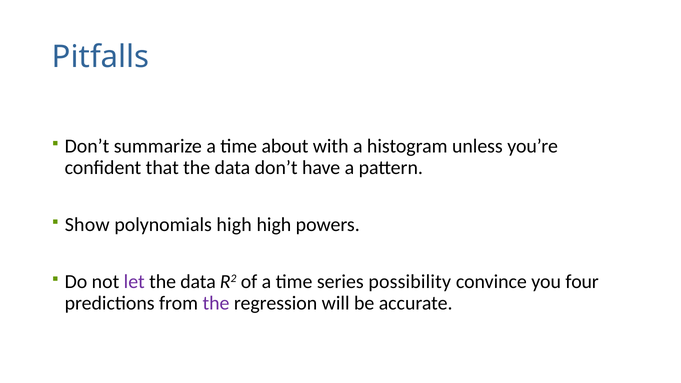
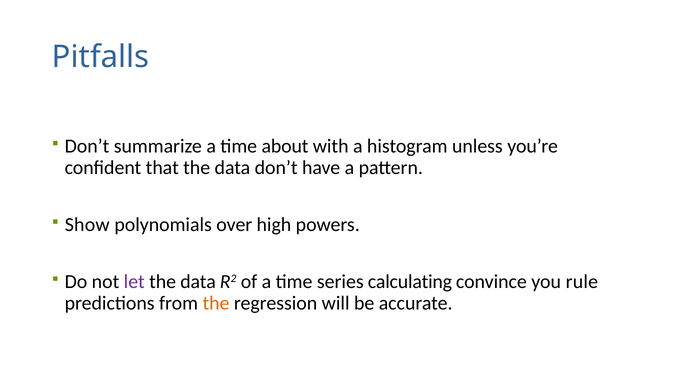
polynomials high: high -> over
possibility: possibility -> calculating
four: four -> rule
the at (216, 303) colour: purple -> orange
